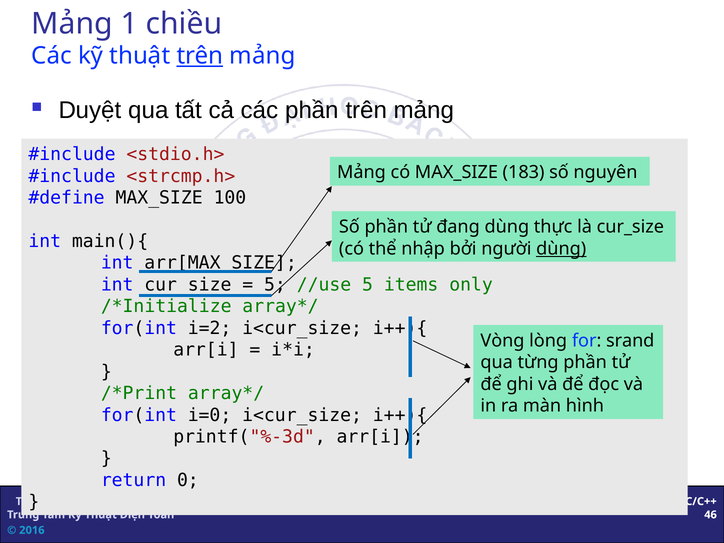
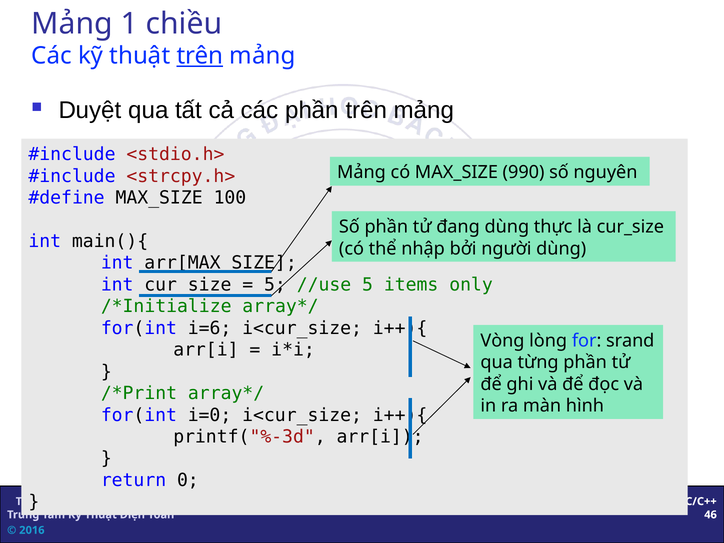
183: 183 -> 990
<strcmp.h>: <strcmp.h> -> <strcpy.h>
dùng at (561, 249) underline: present -> none
i=2: i=2 -> i=6
